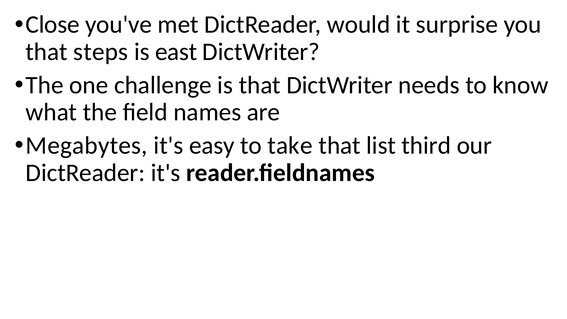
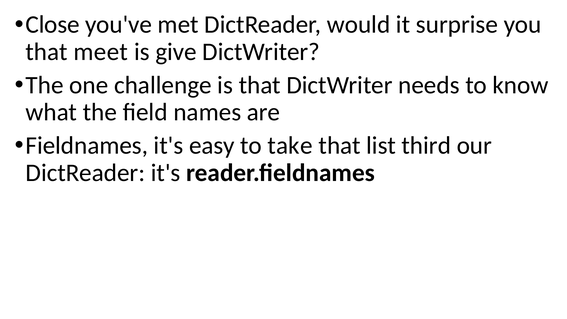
steps: steps -> meet
east: east -> give
Megabytes: Megabytes -> Fieldnames
